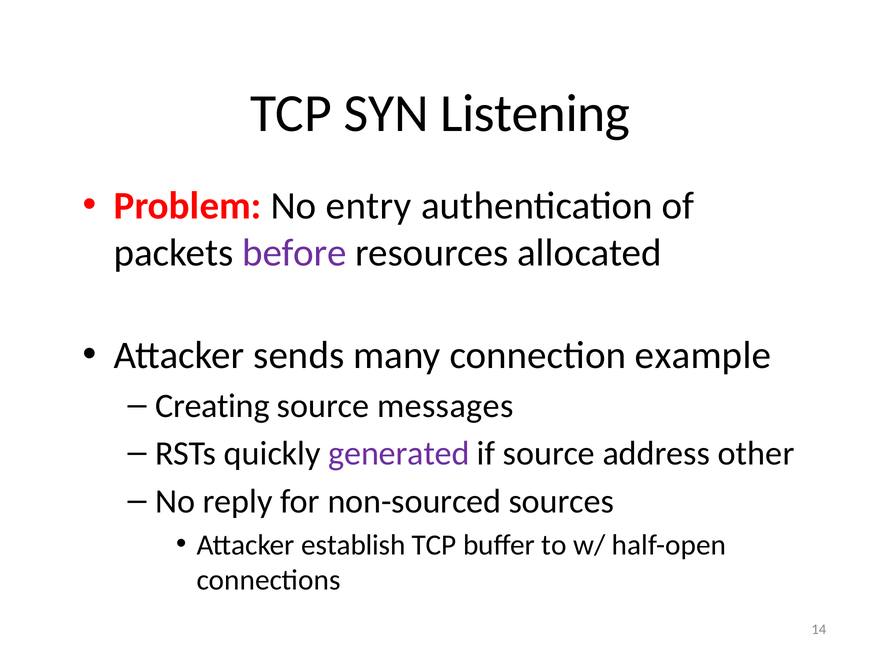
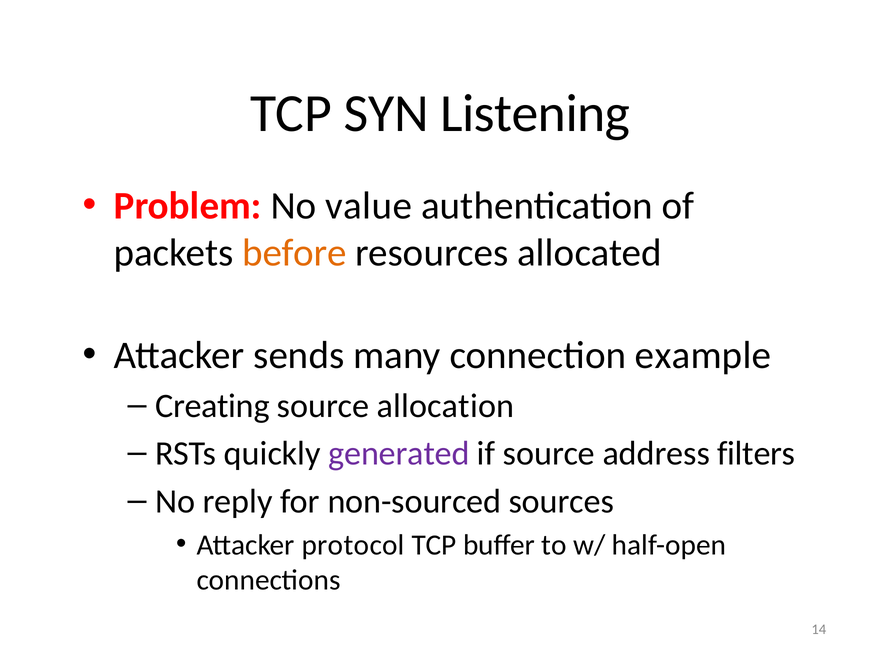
entry: entry -> value
before colour: purple -> orange
messages: messages -> allocation
other: other -> filters
establish: establish -> protocol
